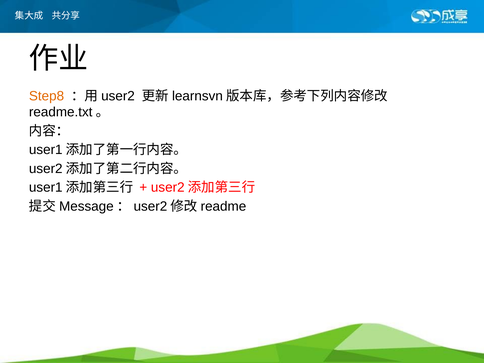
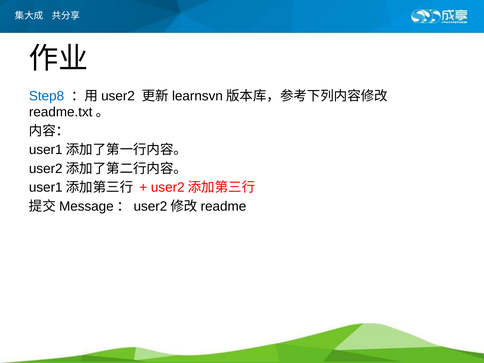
Step8 colour: orange -> blue
